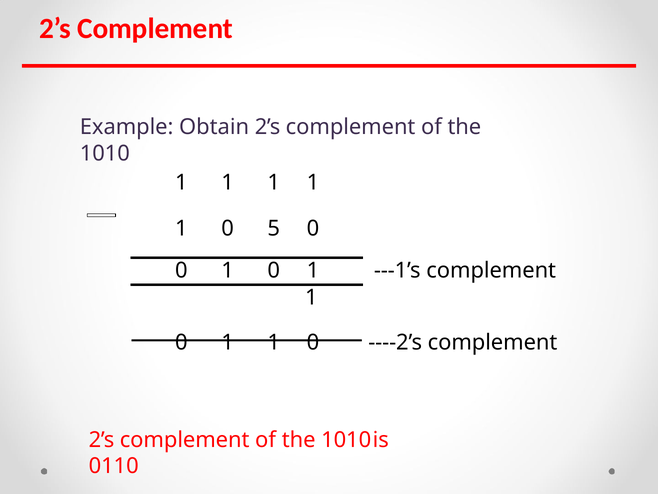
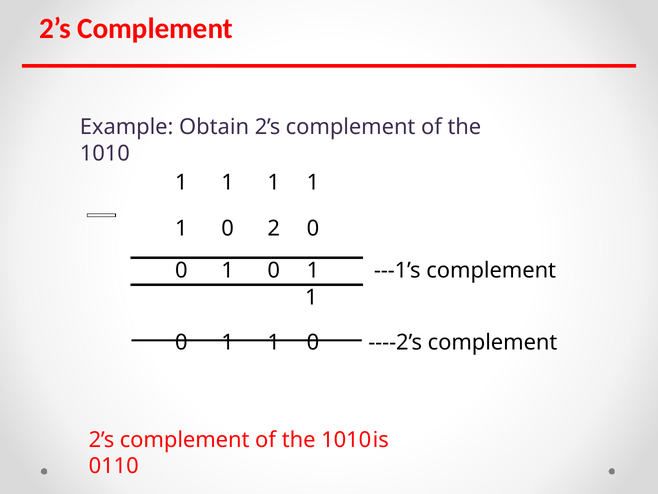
5: 5 -> 2
